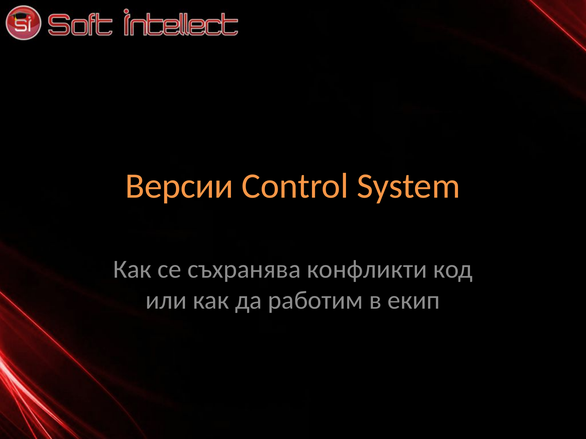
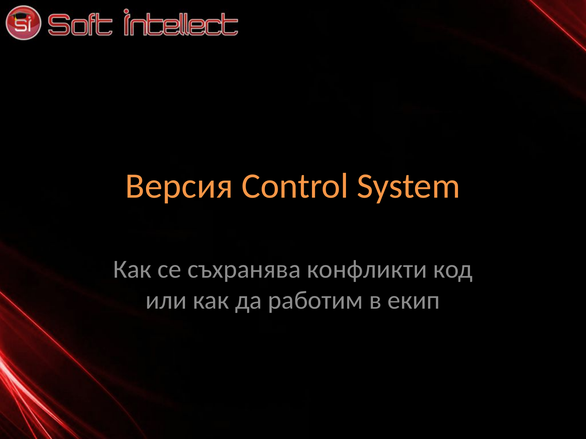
Версии: Версии -> Версия
